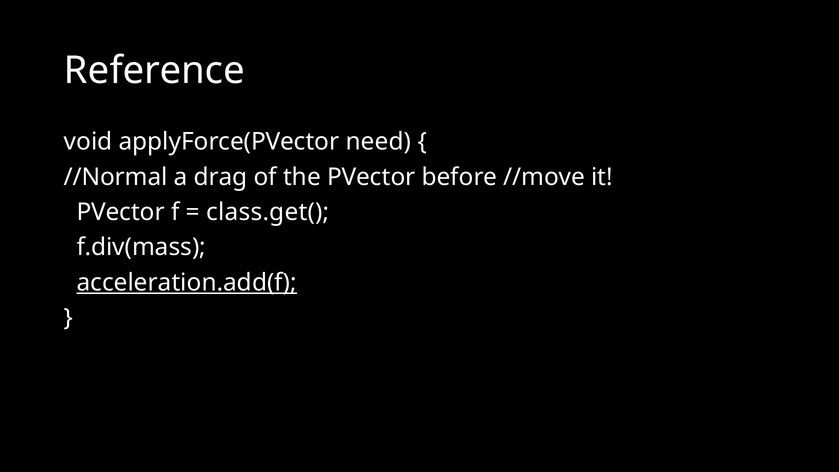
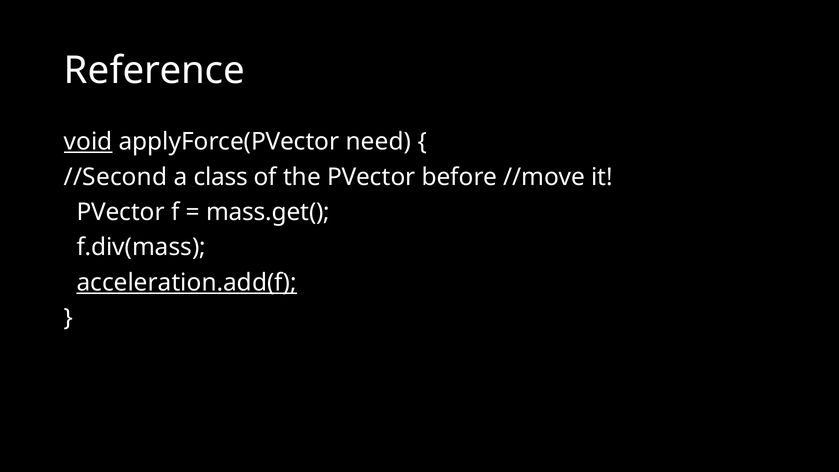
void underline: none -> present
//Normal: //Normal -> //Second
drag: drag -> class
class.get(: class.get( -> mass.get(
